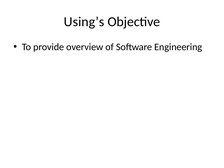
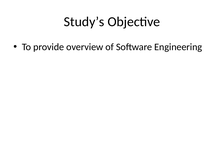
Using’s: Using’s -> Study’s
